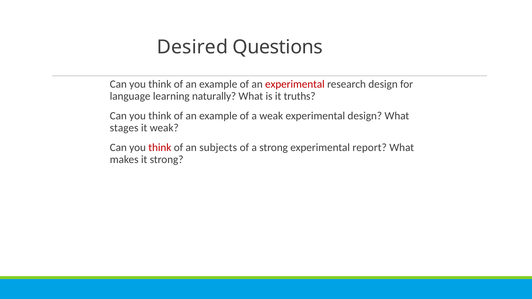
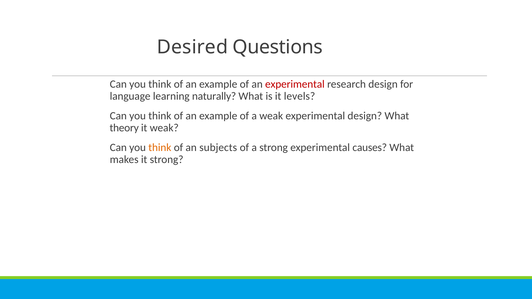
truths: truths -> levels
stages: stages -> theory
think at (160, 148) colour: red -> orange
report: report -> causes
